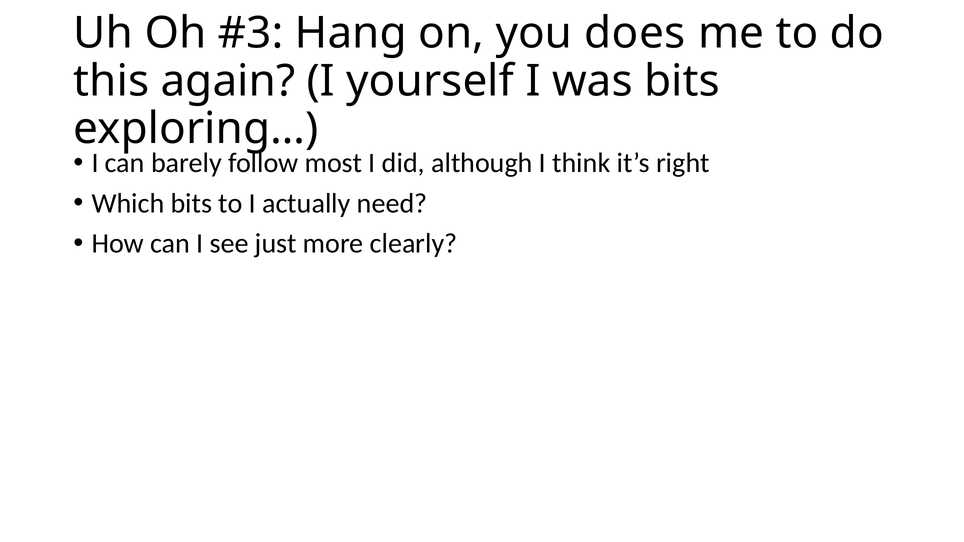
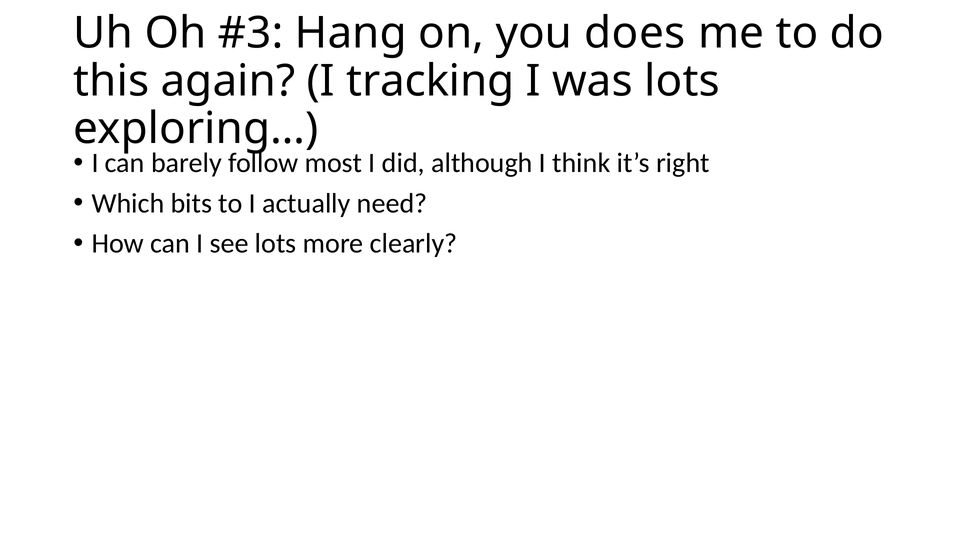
yourself: yourself -> tracking
was bits: bits -> lots
see just: just -> lots
